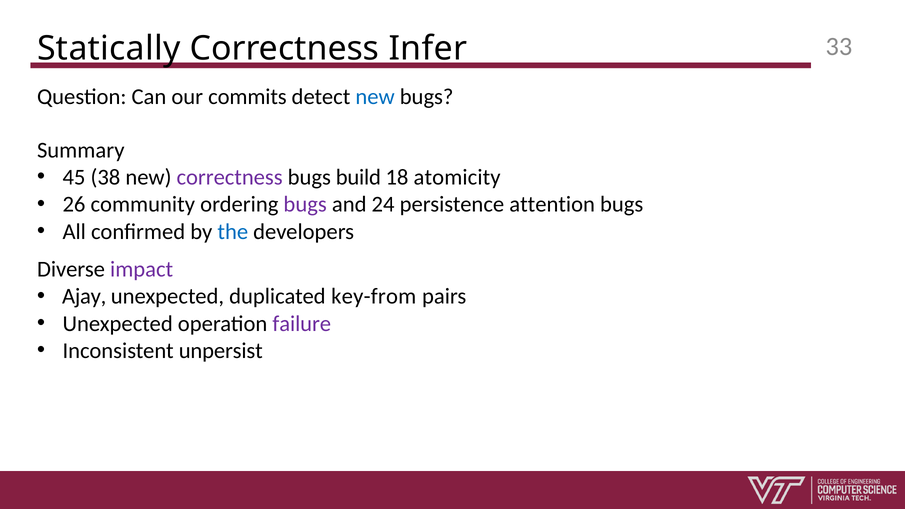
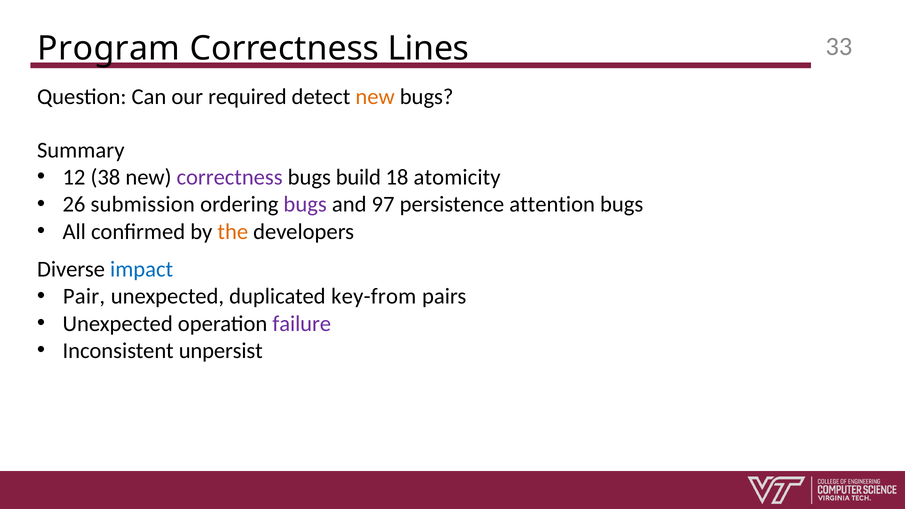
Statically: Statically -> Program
Infer: Infer -> Lines
commits: commits -> required
new at (375, 97) colour: blue -> orange
45: 45 -> 12
community: community -> submission
24: 24 -> 97
the colour: blue -> orange
impact colour: purple -> blue
Ajay: Ajay -> Pair
